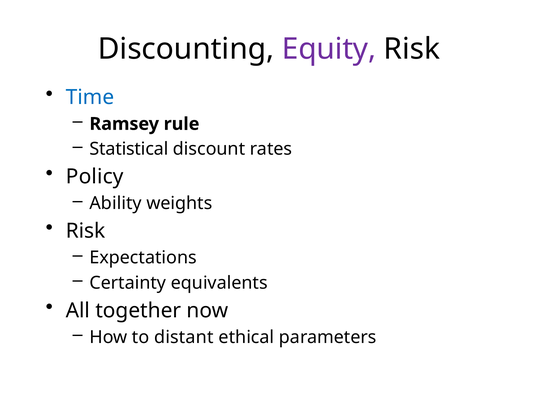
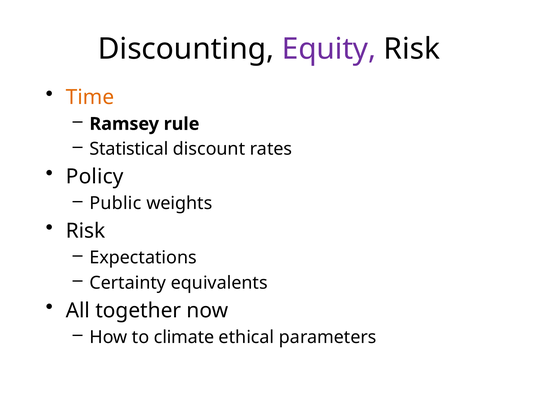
Time colour: blue -> orange
Ability: Ability -> Public
distant: distant -> climate
